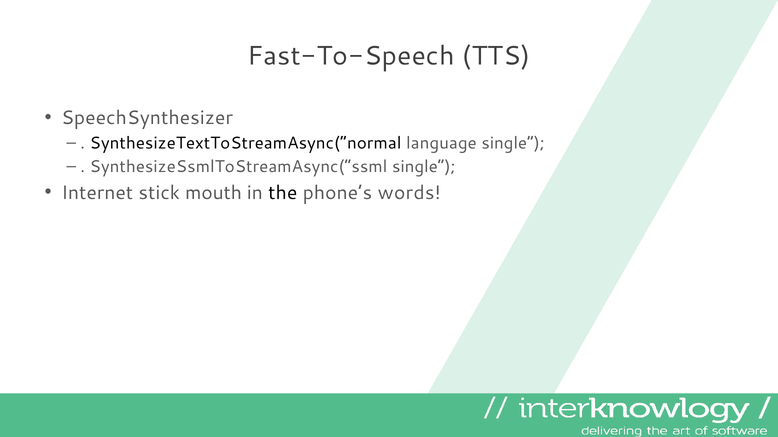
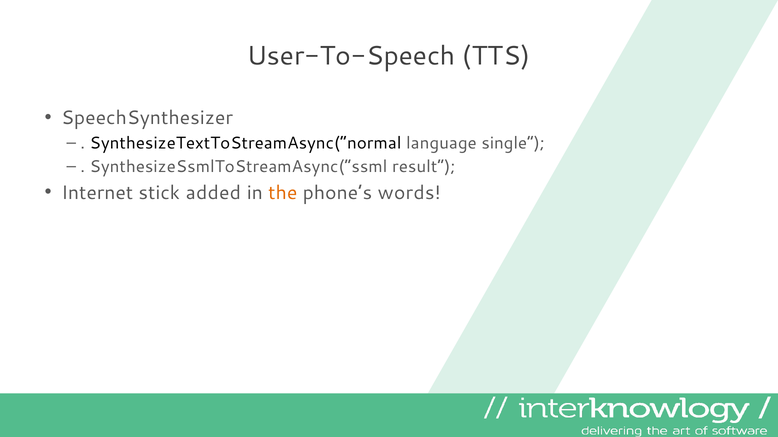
Fast-To-Speech: Fast-To-Speech -> User-To-Speech
SynthesizeSsmlToStreamAsync(“ssml single: single -> result
mouth: mouth -> added
the colour: black -> orange
